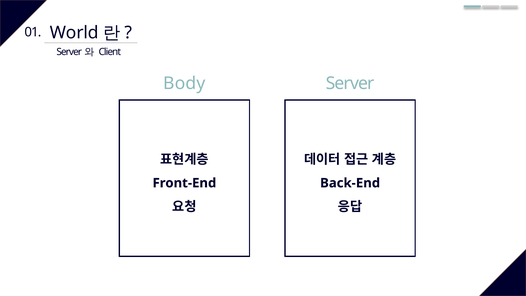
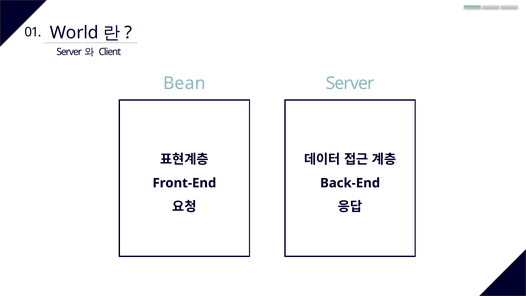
Body: Body -> Bean
